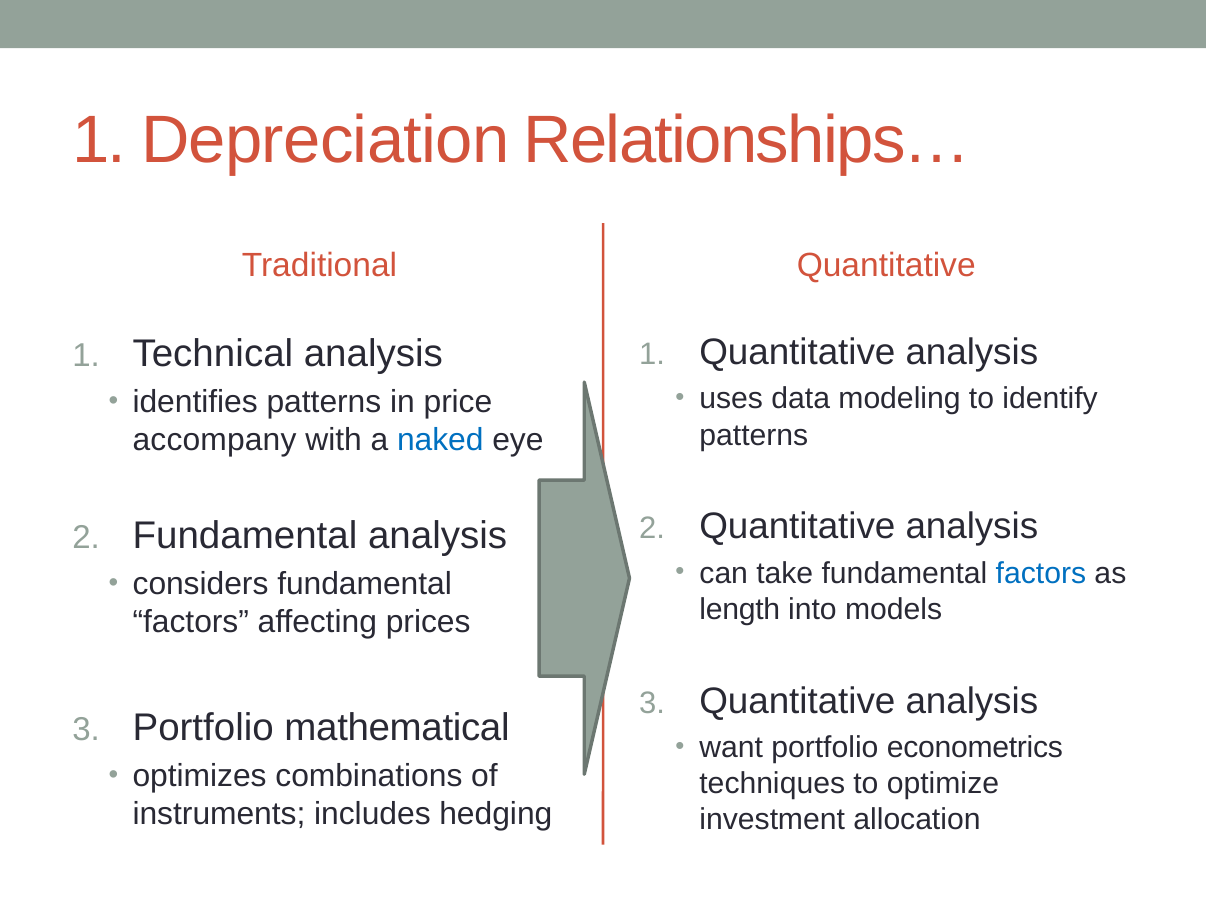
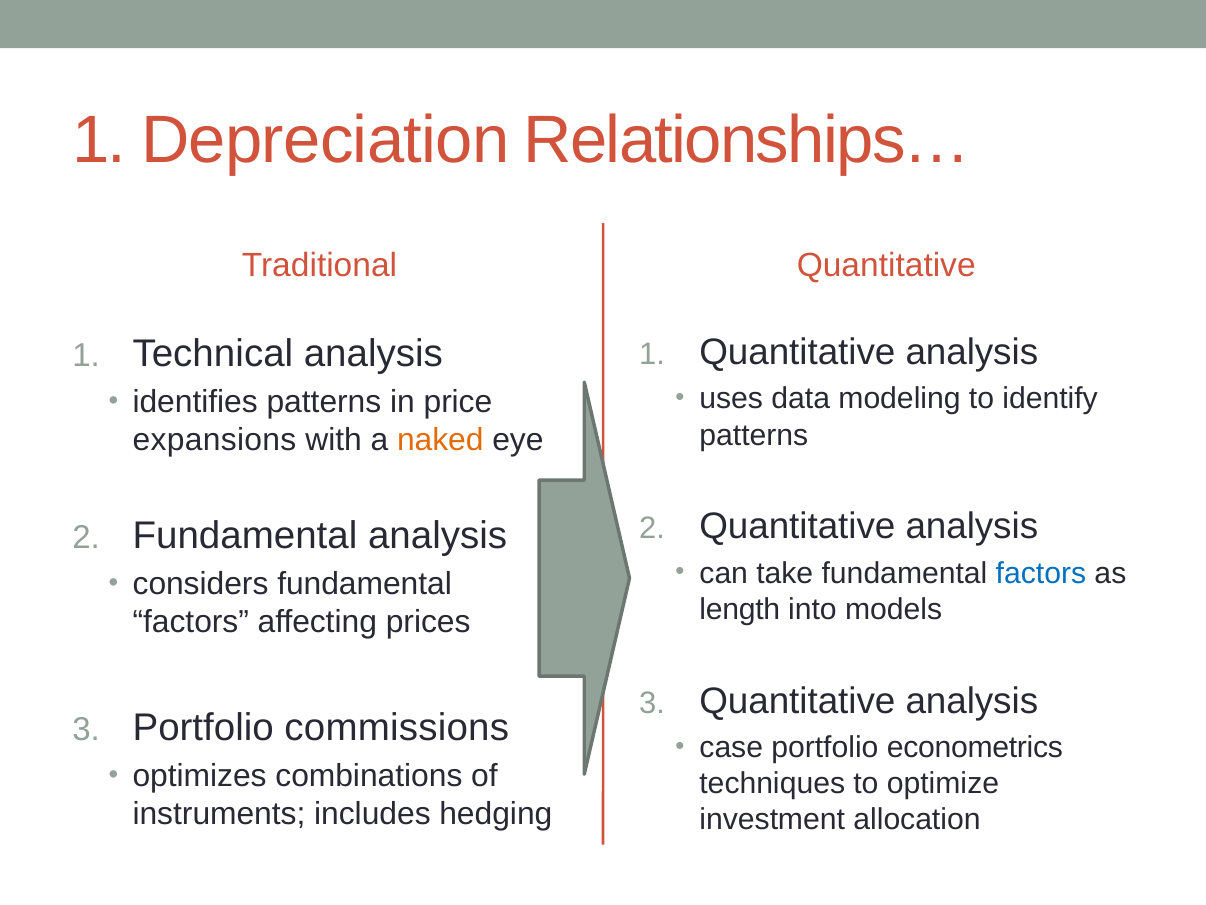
accompany: accompany -> expansions
naked colour: blue -> orange
mathematical: mathematical -> commissions
want: want -> case
